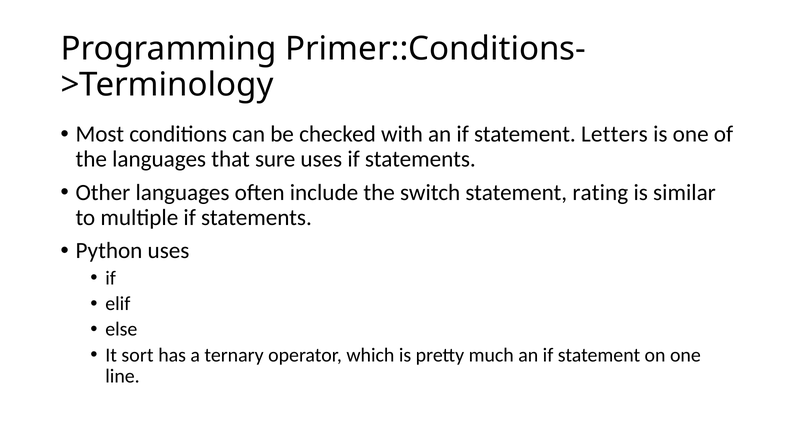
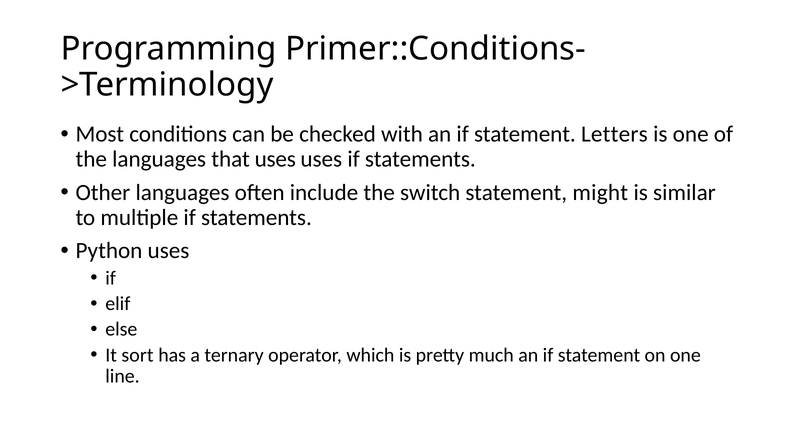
that sure: sure -> uses
rating: rating -> might
